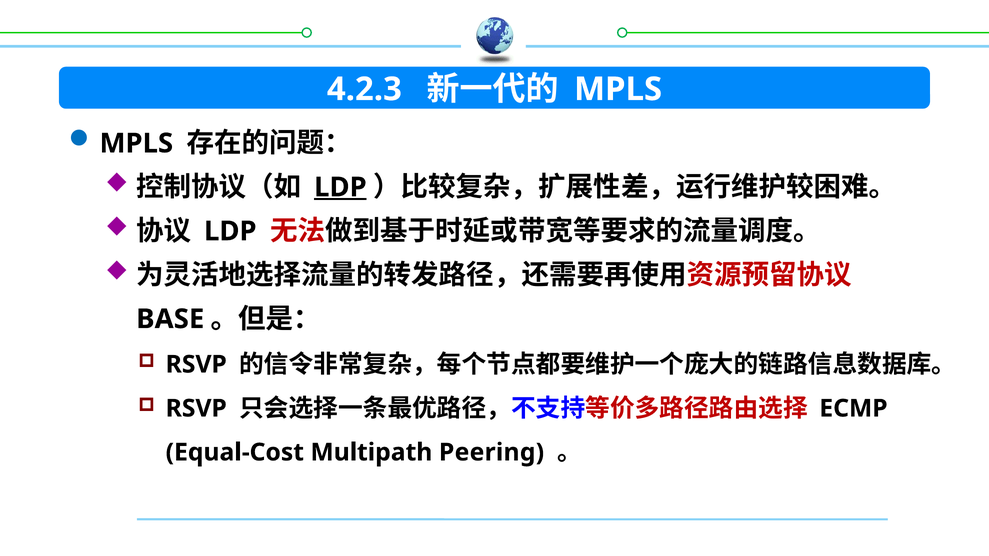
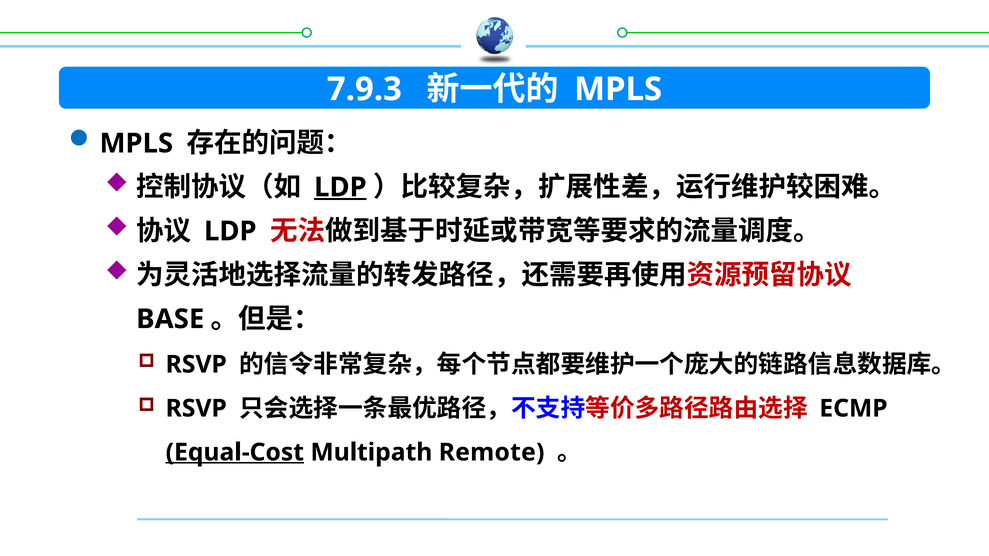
4.2.3: 4.2.3 -> 7.9.3
Equal-Cost underline: none -> present
Peering: Peering -> Remote
